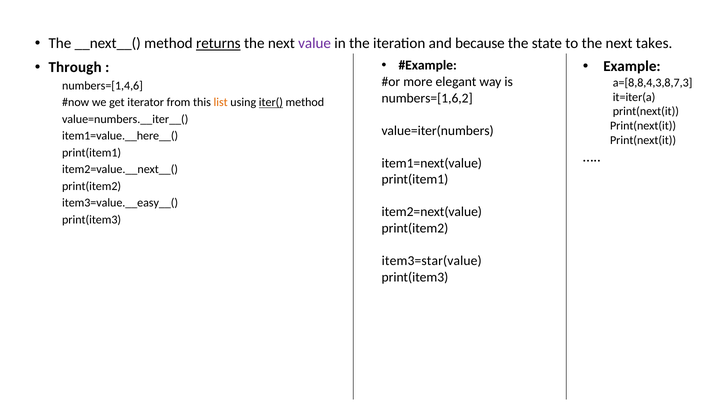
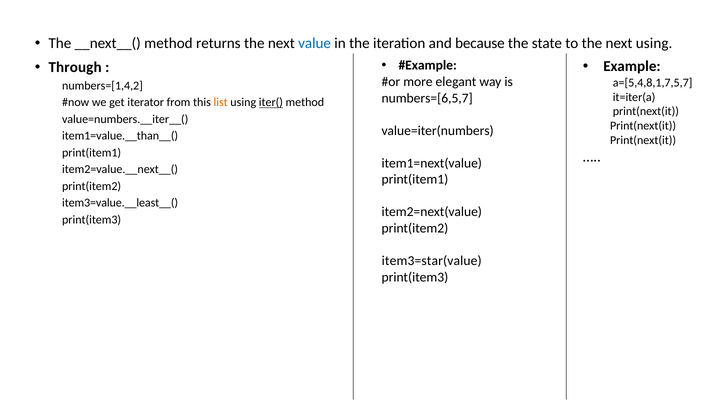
returns underline: present -> none
value colour: purple -> blue
next takes: takes -> using
a=[8,8,4,3,8,7,3: a=[8,8,4,3,8,7,3 -> a=[5,4,8,1,7,5,7
numbers=[1,4,6: numbers=[1,4,6 -> numbers=[1,4,2
numbers=[1,6,2: numbers=[1,6,2 -> numbers=[6,5,7
item1=value.__here__(: item1=value.__here__( -> item1=value.__than__(
item3=value.__easy__(: item3=value.__easy__( -> item3=value.__least__(
